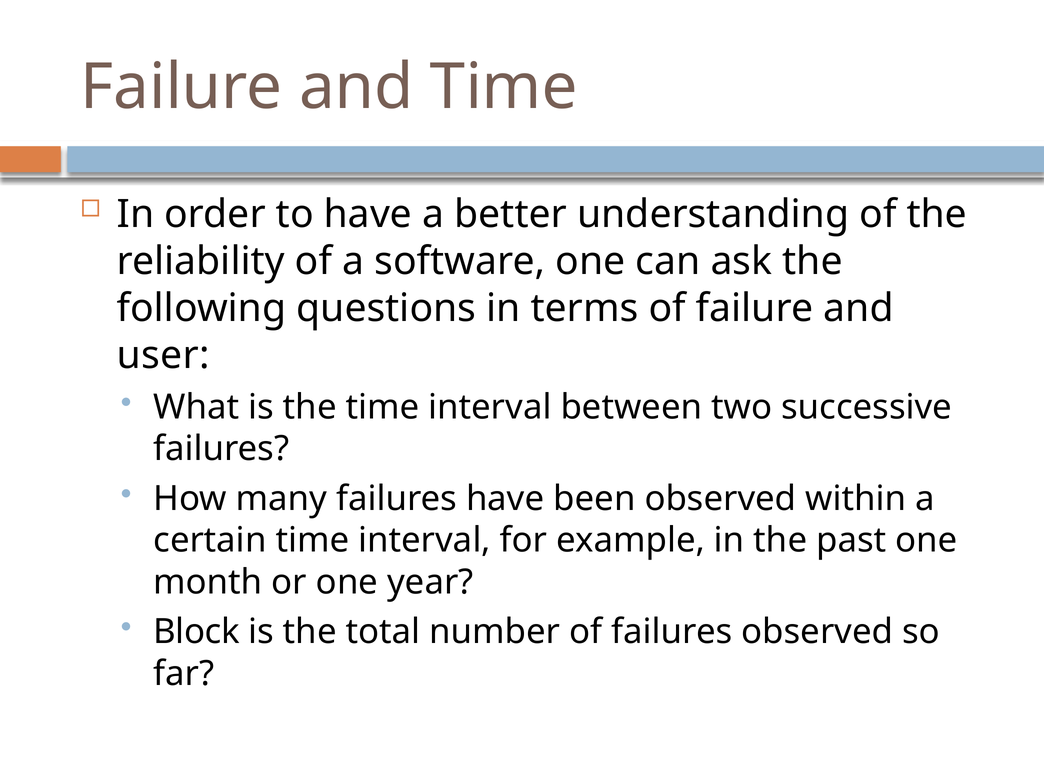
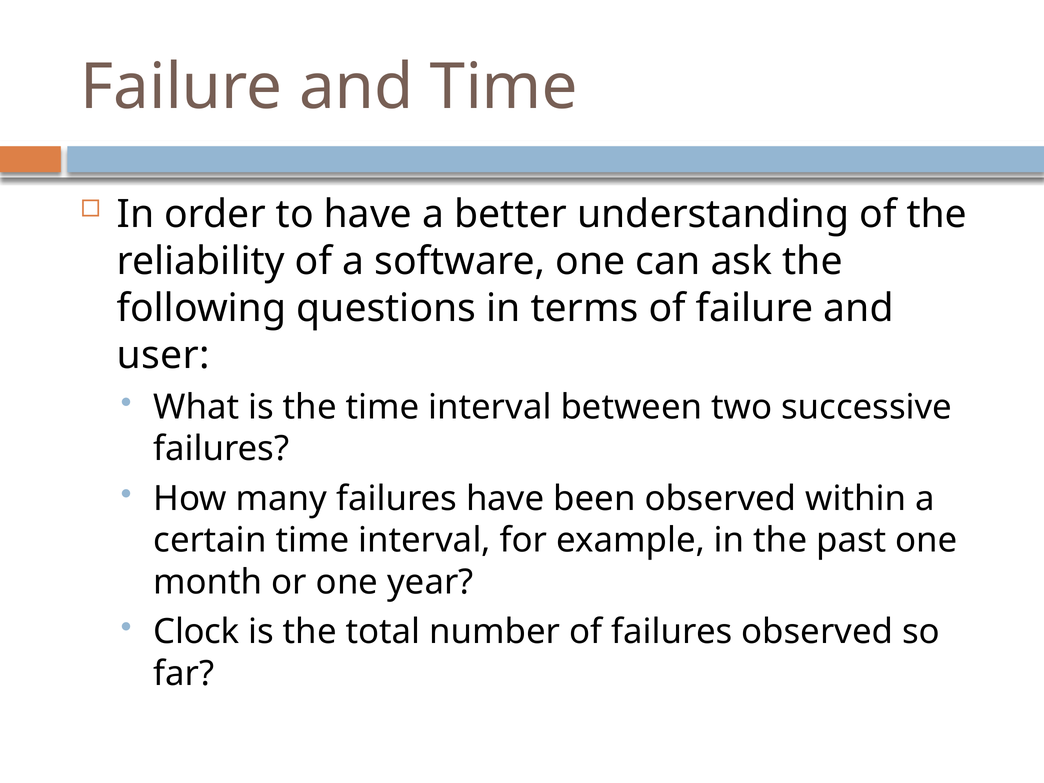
Block: Block -> Clock
